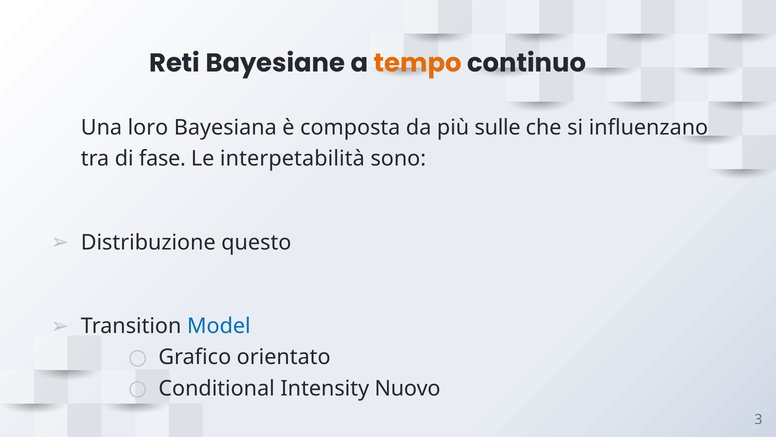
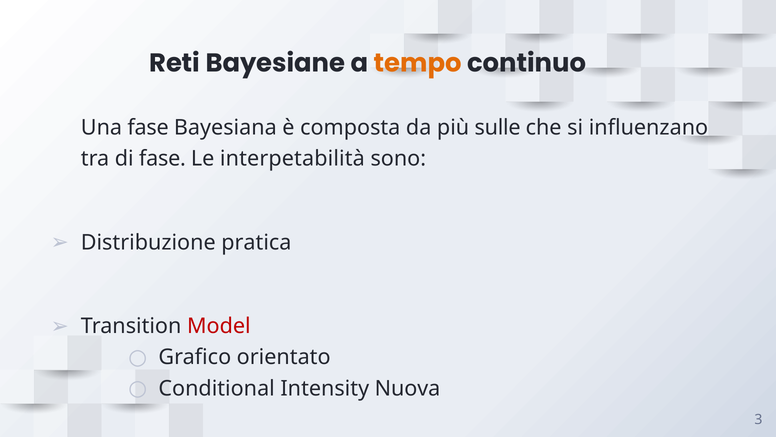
Una loro: loro -> fase
questo: questo -> pratica
Model colour: blue -> red
Nuovo: Nuovo -> Nuova
